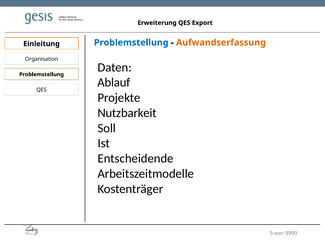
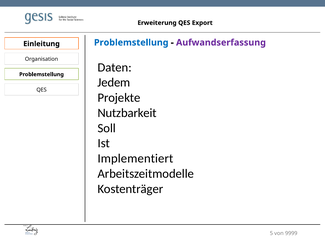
Aufwandserfassung colour: orange -> purple
Ablauf: Ablauf -> Jedem
Entscheidende: Entscheidende -> Implementiert
